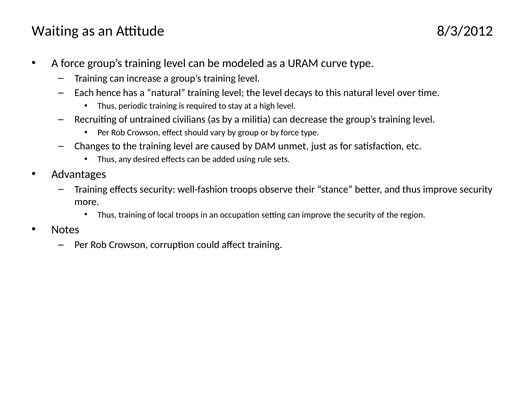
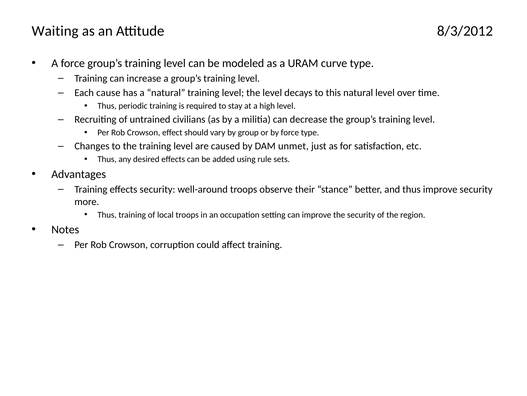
hence: hence -> cause
well-fashion: well-fashion -> well-around
